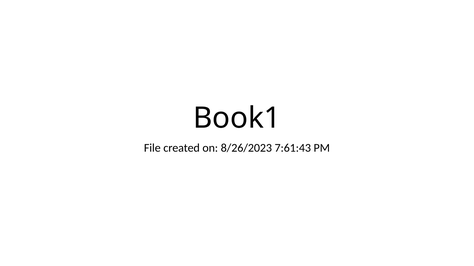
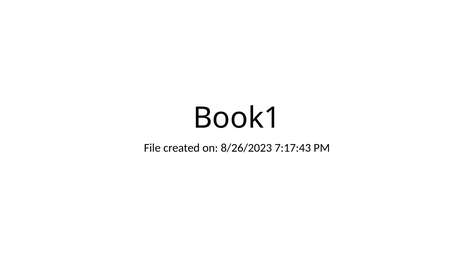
7:61:43: 7:61:43 -> 7:17:43
